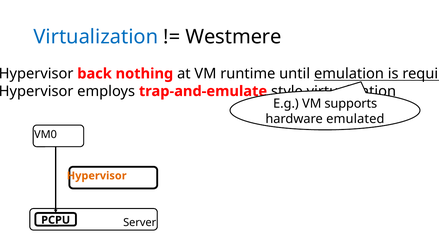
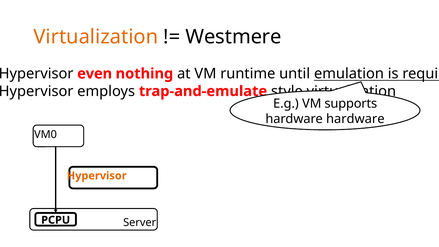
Virtualization at (96, 37) colour: blue -> orange
back: back -> even
hardware emulated: emulated -> hardware
